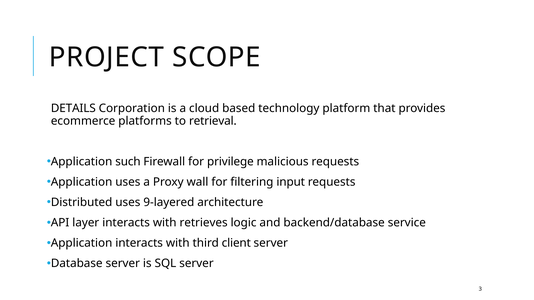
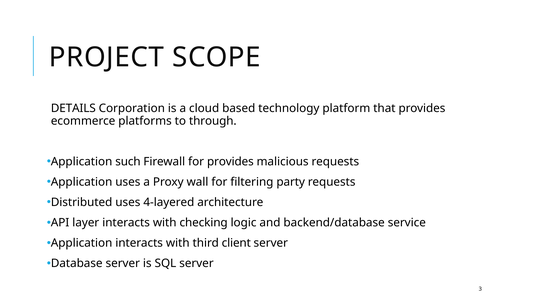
retrieval: retrieval -> through
for privilege: privilege -> provides
input: input -> party
9-layered: 9-layered -> 4-layered
retrieves: retrieves -> checking
